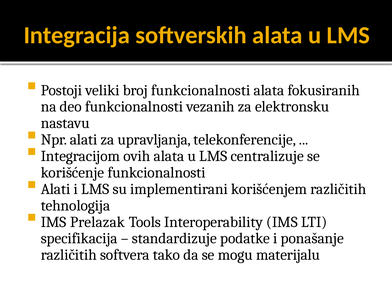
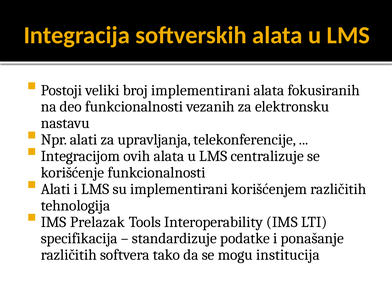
broj funkcionalnosti: funkcionalnosti -> implementirani
materijalu: materijalu -> institucija
